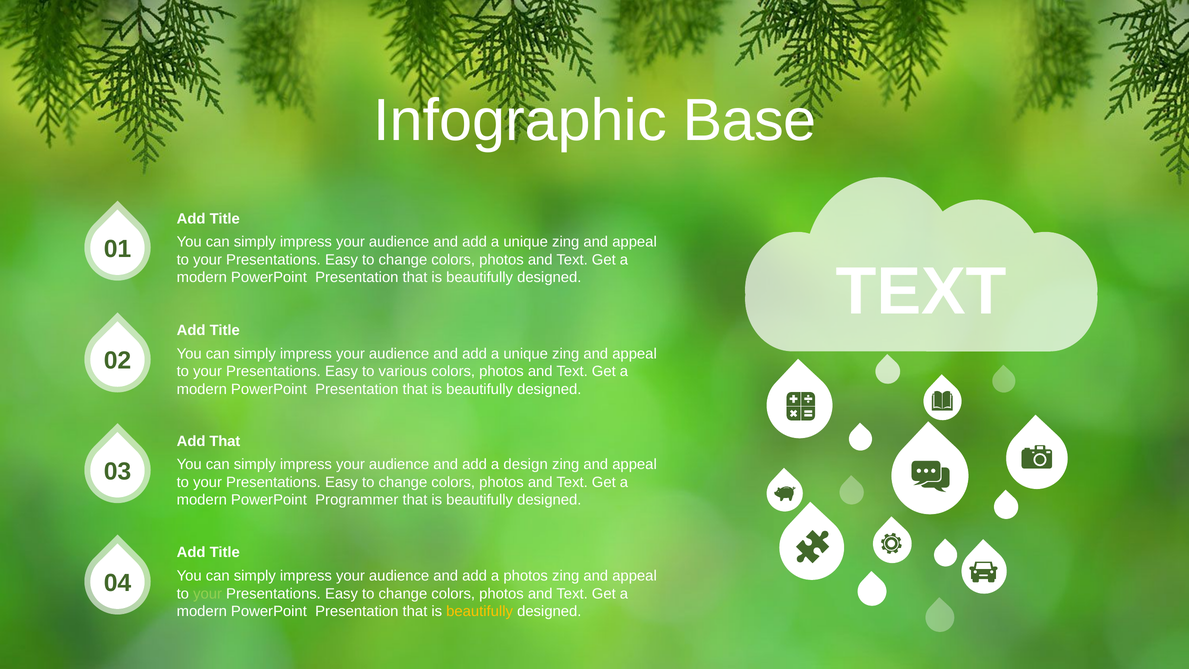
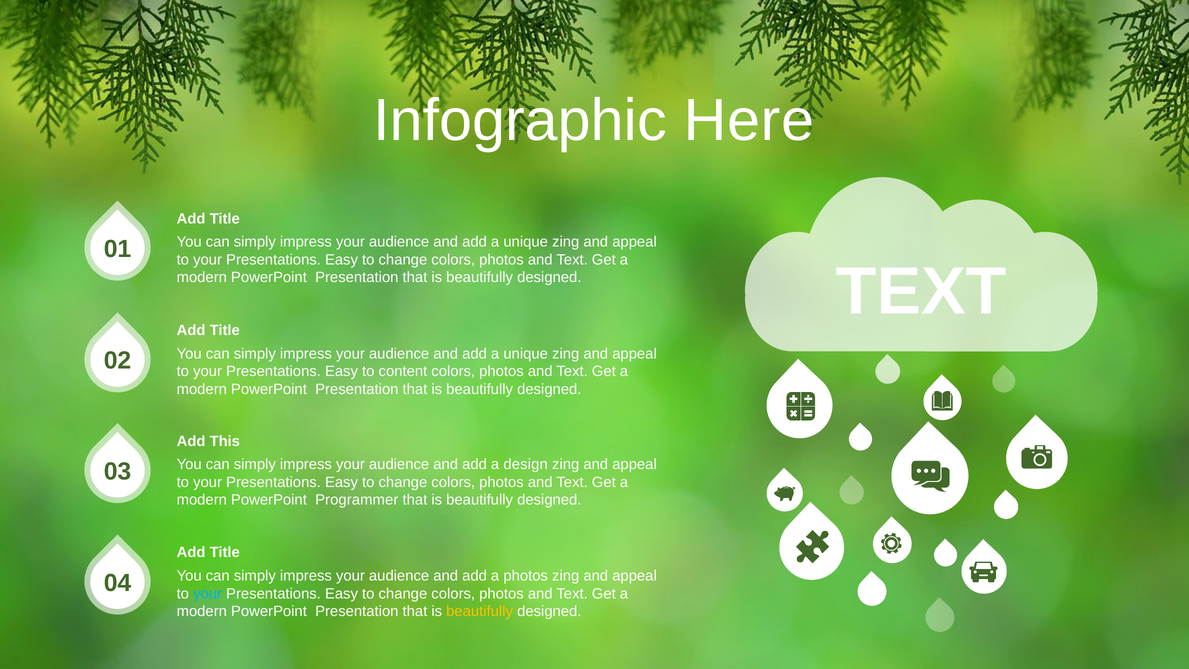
Base: Base -> Here
various: various -> content
Add That: That -> This
your at (208, 593) colour: light green -> light blue
